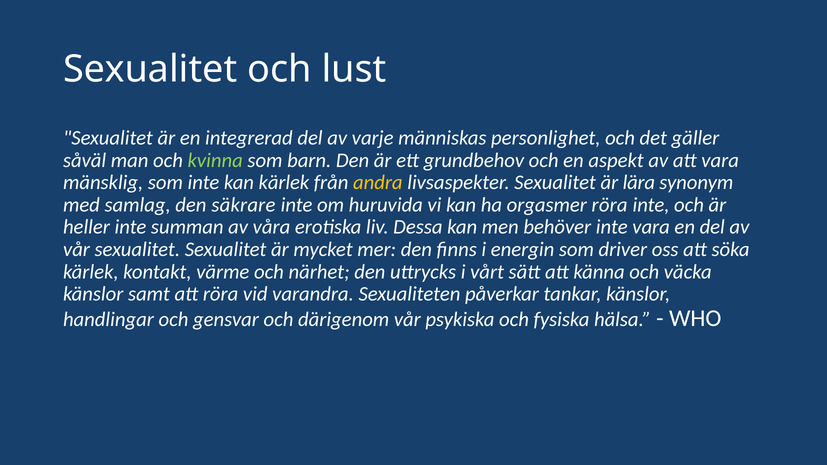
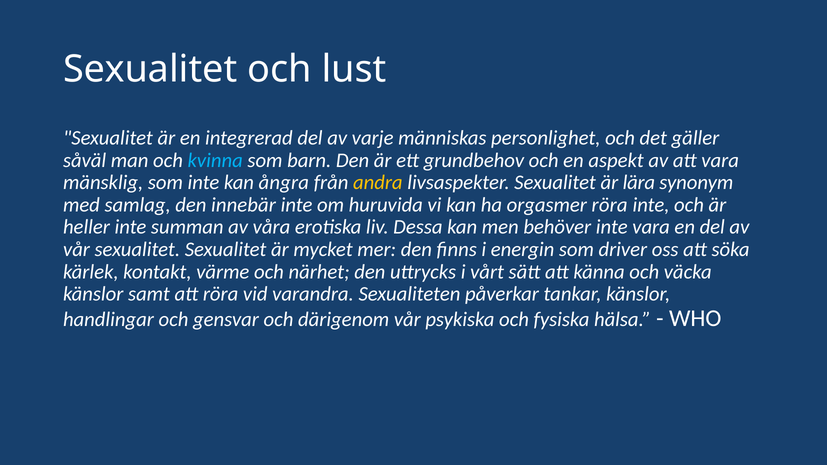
kvinna colour: light green -> light blue
kan kärlek: kärlek -> ångra
säkrare: säkrare -> innebär
